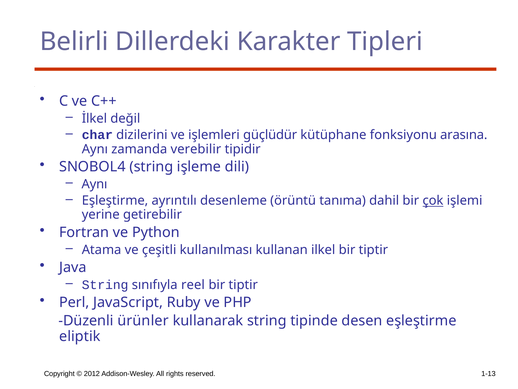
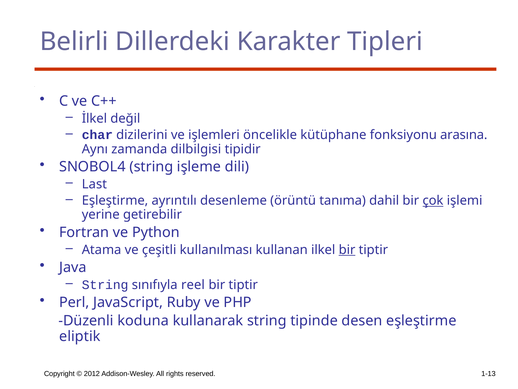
güçlüdür: güçlüdür -> öncelikle
verebilir: verebilir -> dilbilgisi
Aynı at (94, 184): Aynı -> Last
bir at (347, 249) underline: none -> present
ürünler: ürünler -> koduna
